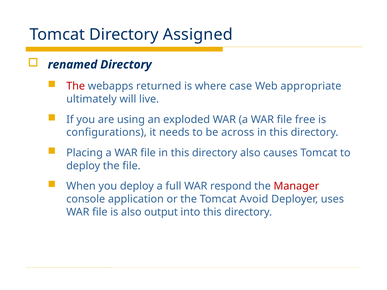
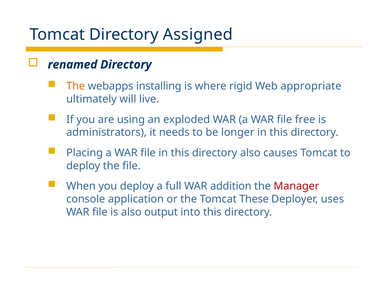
The at (76, 86) colour: red -> orange
returned: returned -> installing
case: case -> rigid
configurations: configurations -> administrators
across: across -> longer
respond: respond -> addition
Avoid: Avoid -> These
